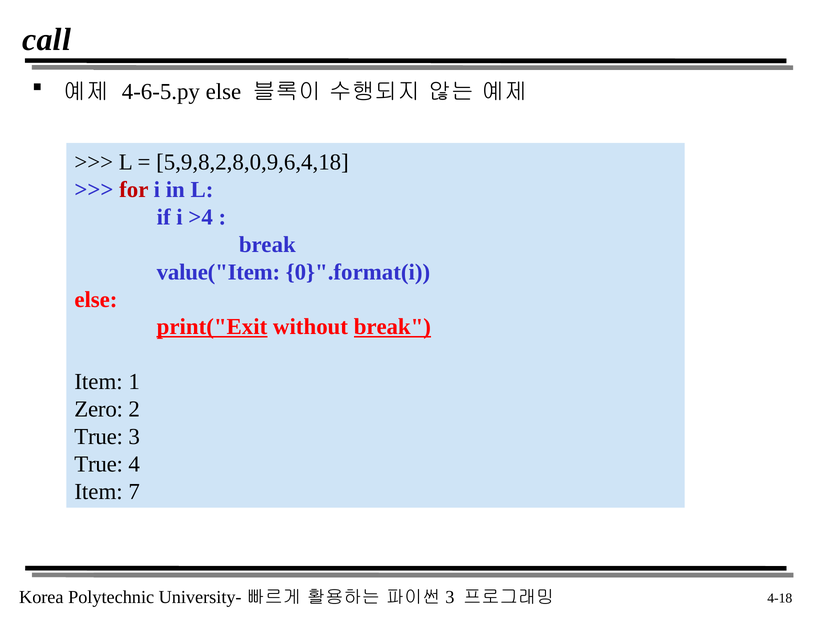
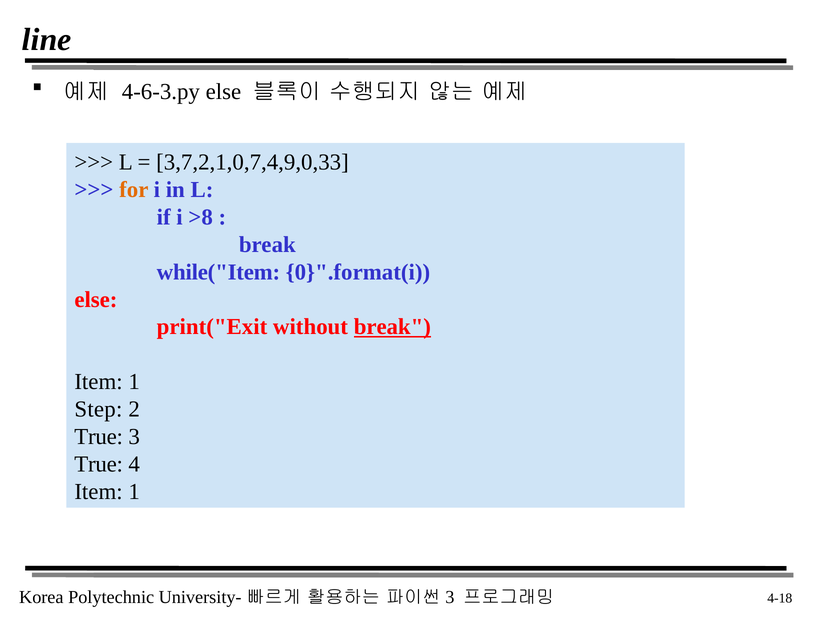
call: call -> line
4-6-5.py: 4-6-5.py -> 4-6-3.py
5,9,8,2,8,0,9,6,4,18: 5,9,8,2,8,0,9,6,4,18 -> 3,7,2,1,0,7,4,9,0,33
for colour: red -> orange
>4: >4 -> >8
value("Item: value("Item -> while("Item
print("Exit underline: present -> none
Zero: Zero -> Step
7 at (134, 492): 7 -> 1
